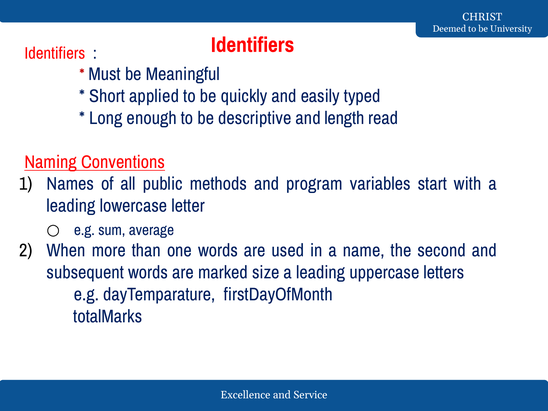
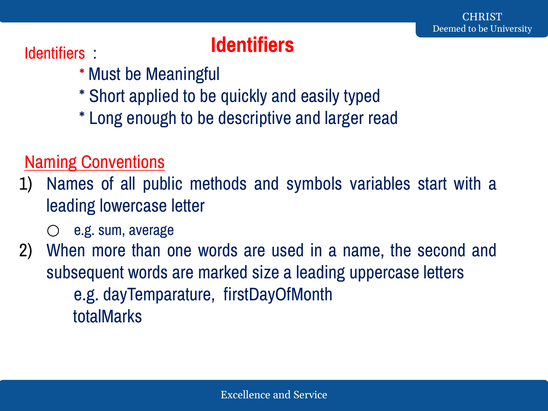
length: length -> larger
program: program -> symbols
